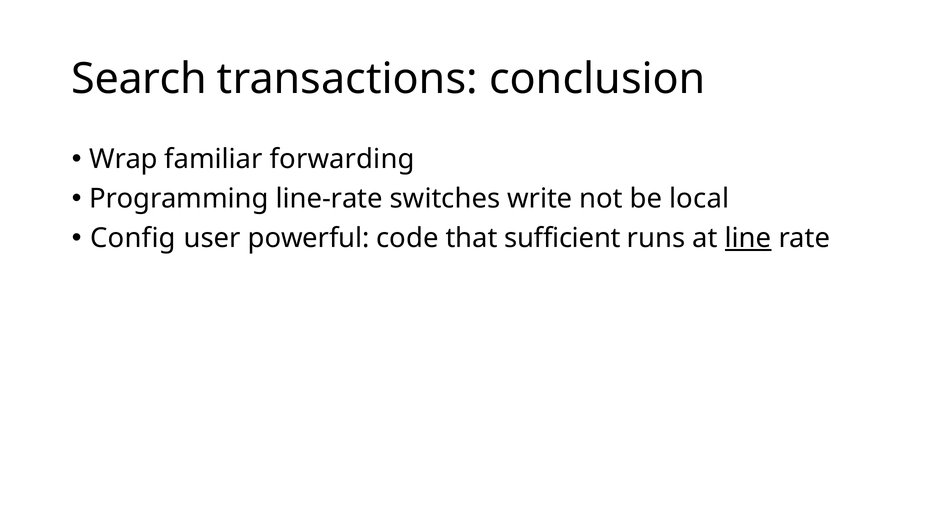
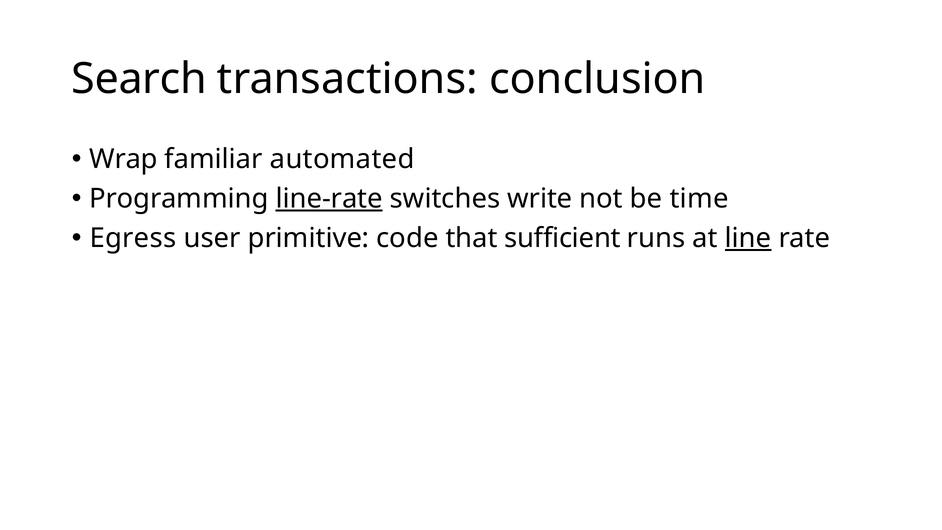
forwarding: forwarding -> automated
line-rate underline: none -> present
local: local -> time
Config: Config -> Egress
powerful: powerful -> primitive
